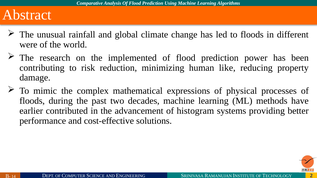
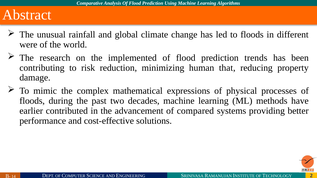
power: power -> trends
like: like -> that
histogram: histogram -> compared
